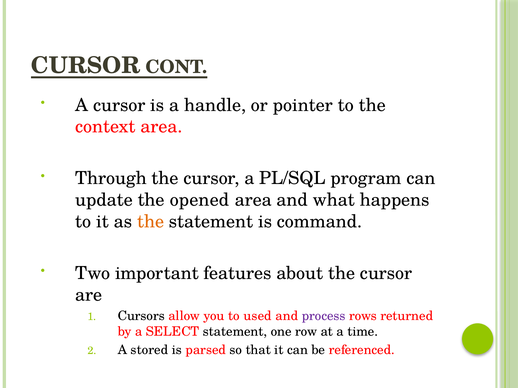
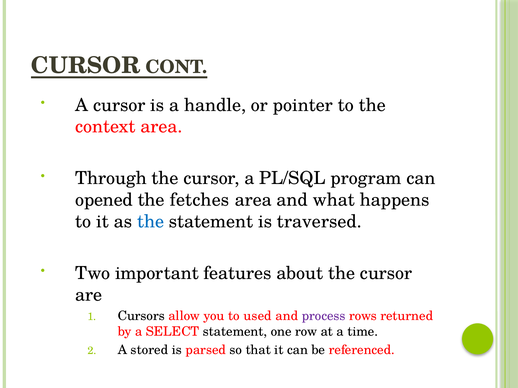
update: update -> opened
opened: opened -> fetches
the at (151, 222) colour: orange -> blue
command: command -> traversed
